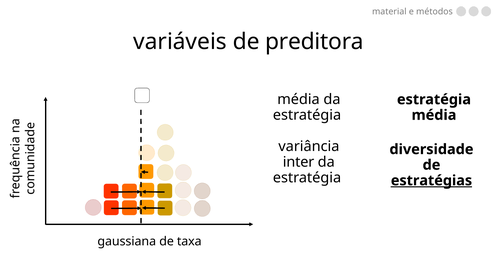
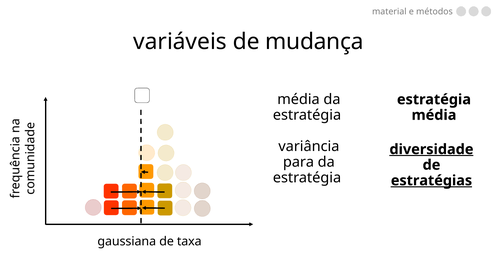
preditora: preditora -> mudança
diversidade underline: none -> present
inter: inter -> para
